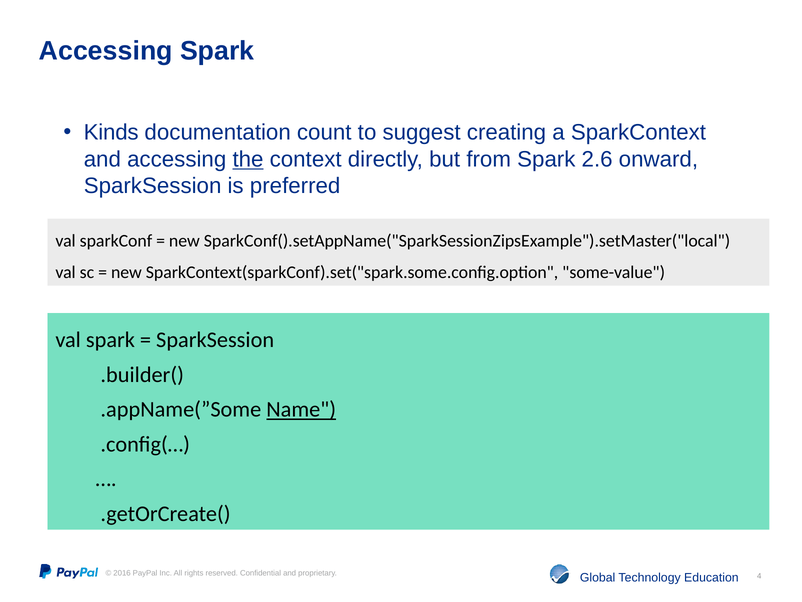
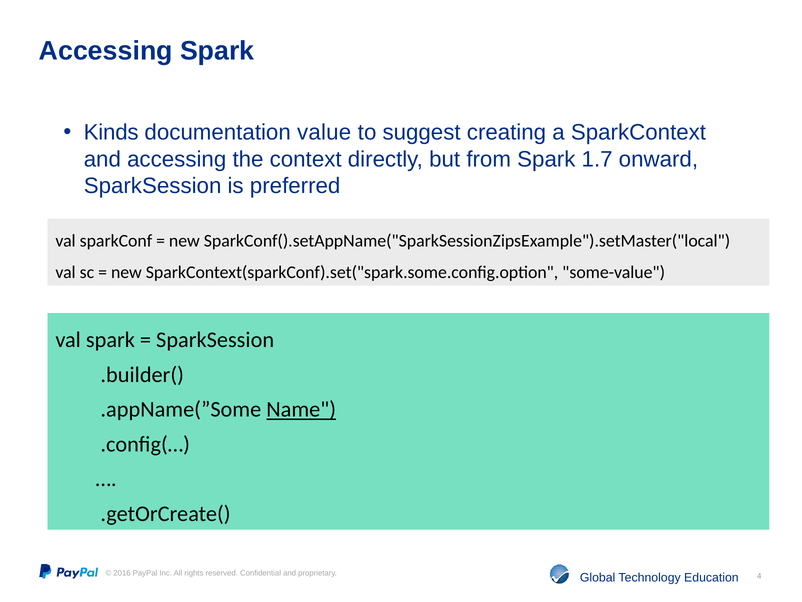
count: count -> value
the underline: present -> none
2.6: 2.6 -> 1.7
